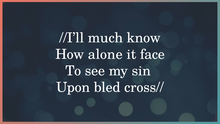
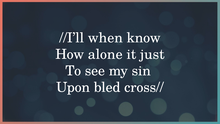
much: much -> when
face: face -> just
